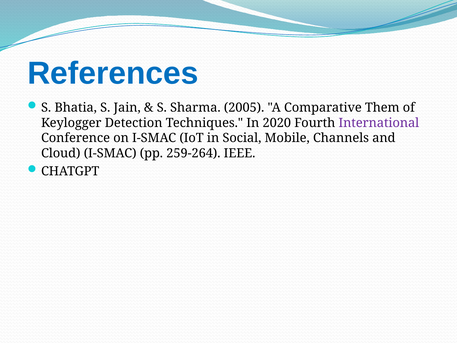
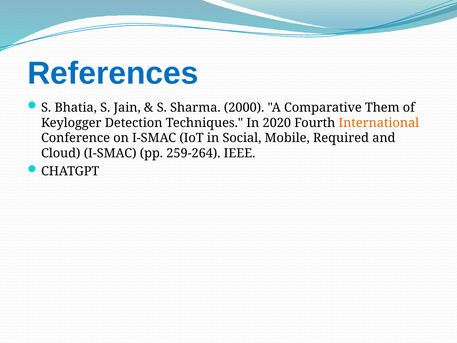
2005: 2005 -> 2000
International colour: purple -> orange
Channels: Channels -> Required
